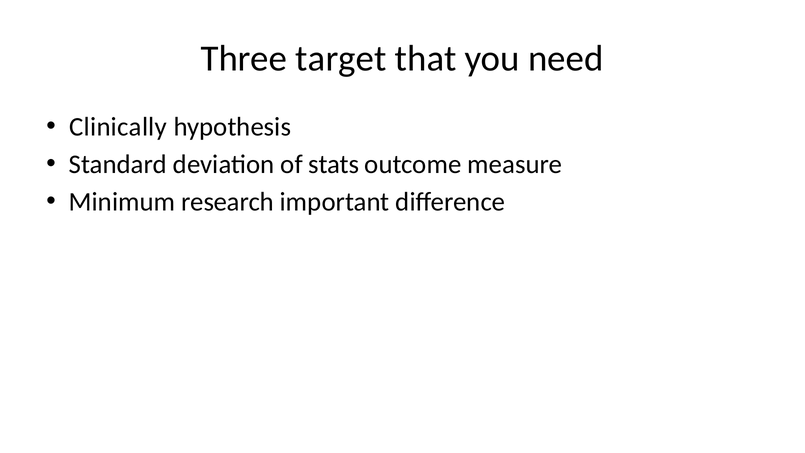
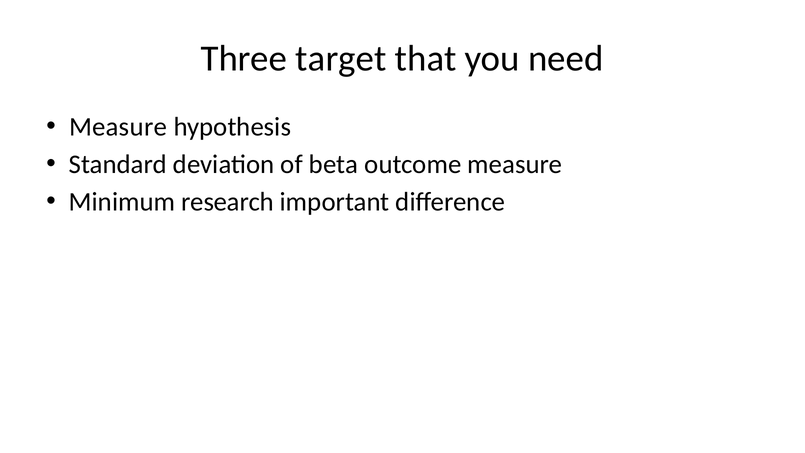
Clinically at (118, 127): Clinically -> Measure
stats: stats -> beta
